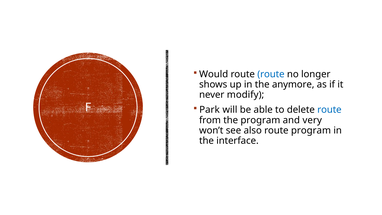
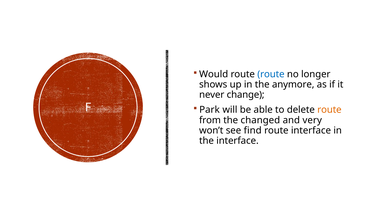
modify: modify -> change
route at (329, 110) colour: blue -> orange
the program: program -> changed
also: also -> find
route program: program -> interface
